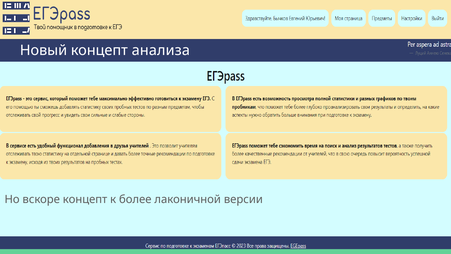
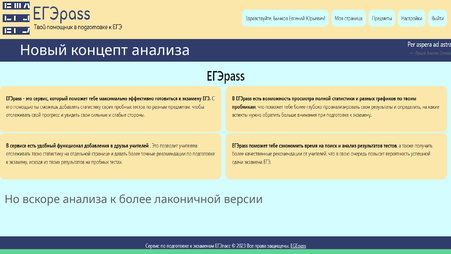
вскоре концепт: концепт -> анализа
